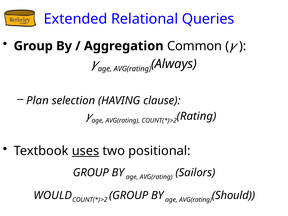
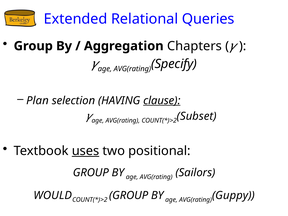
Common: Common -> Chapters
Always: Always -> Specify
clause underline: none -> present
Rating: Rating -> Subset
Should: Should -> Guppy
